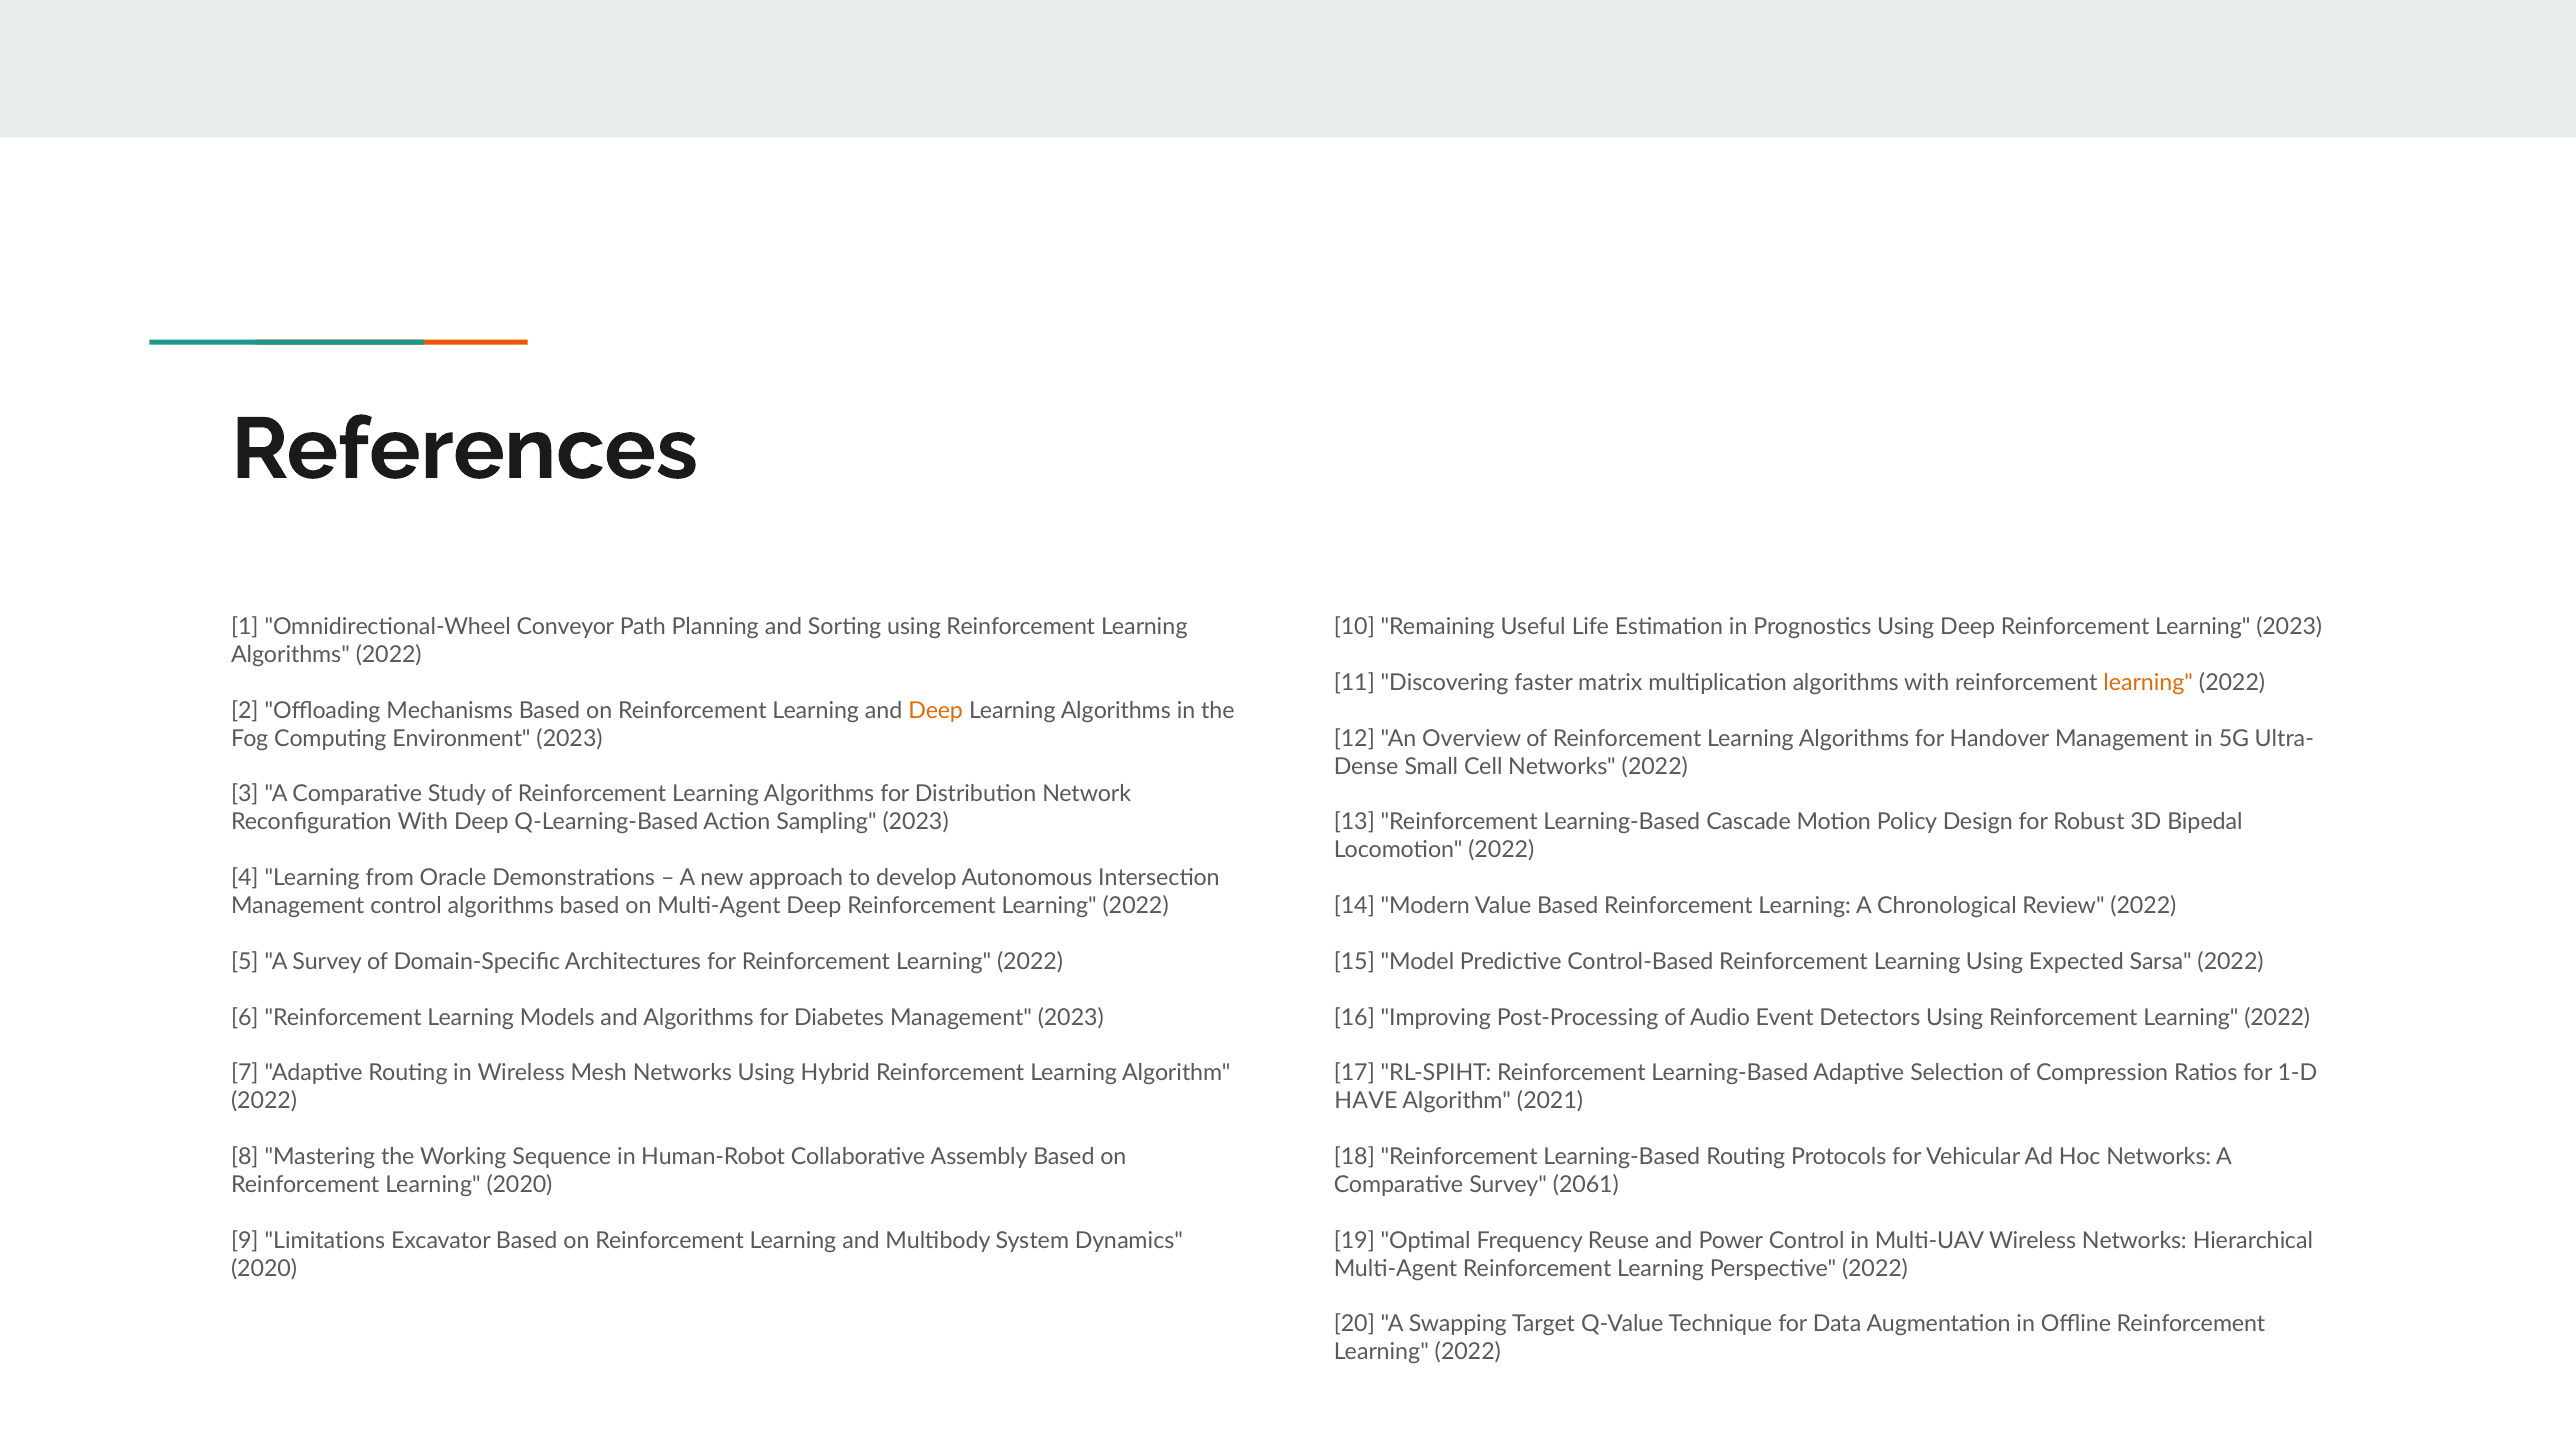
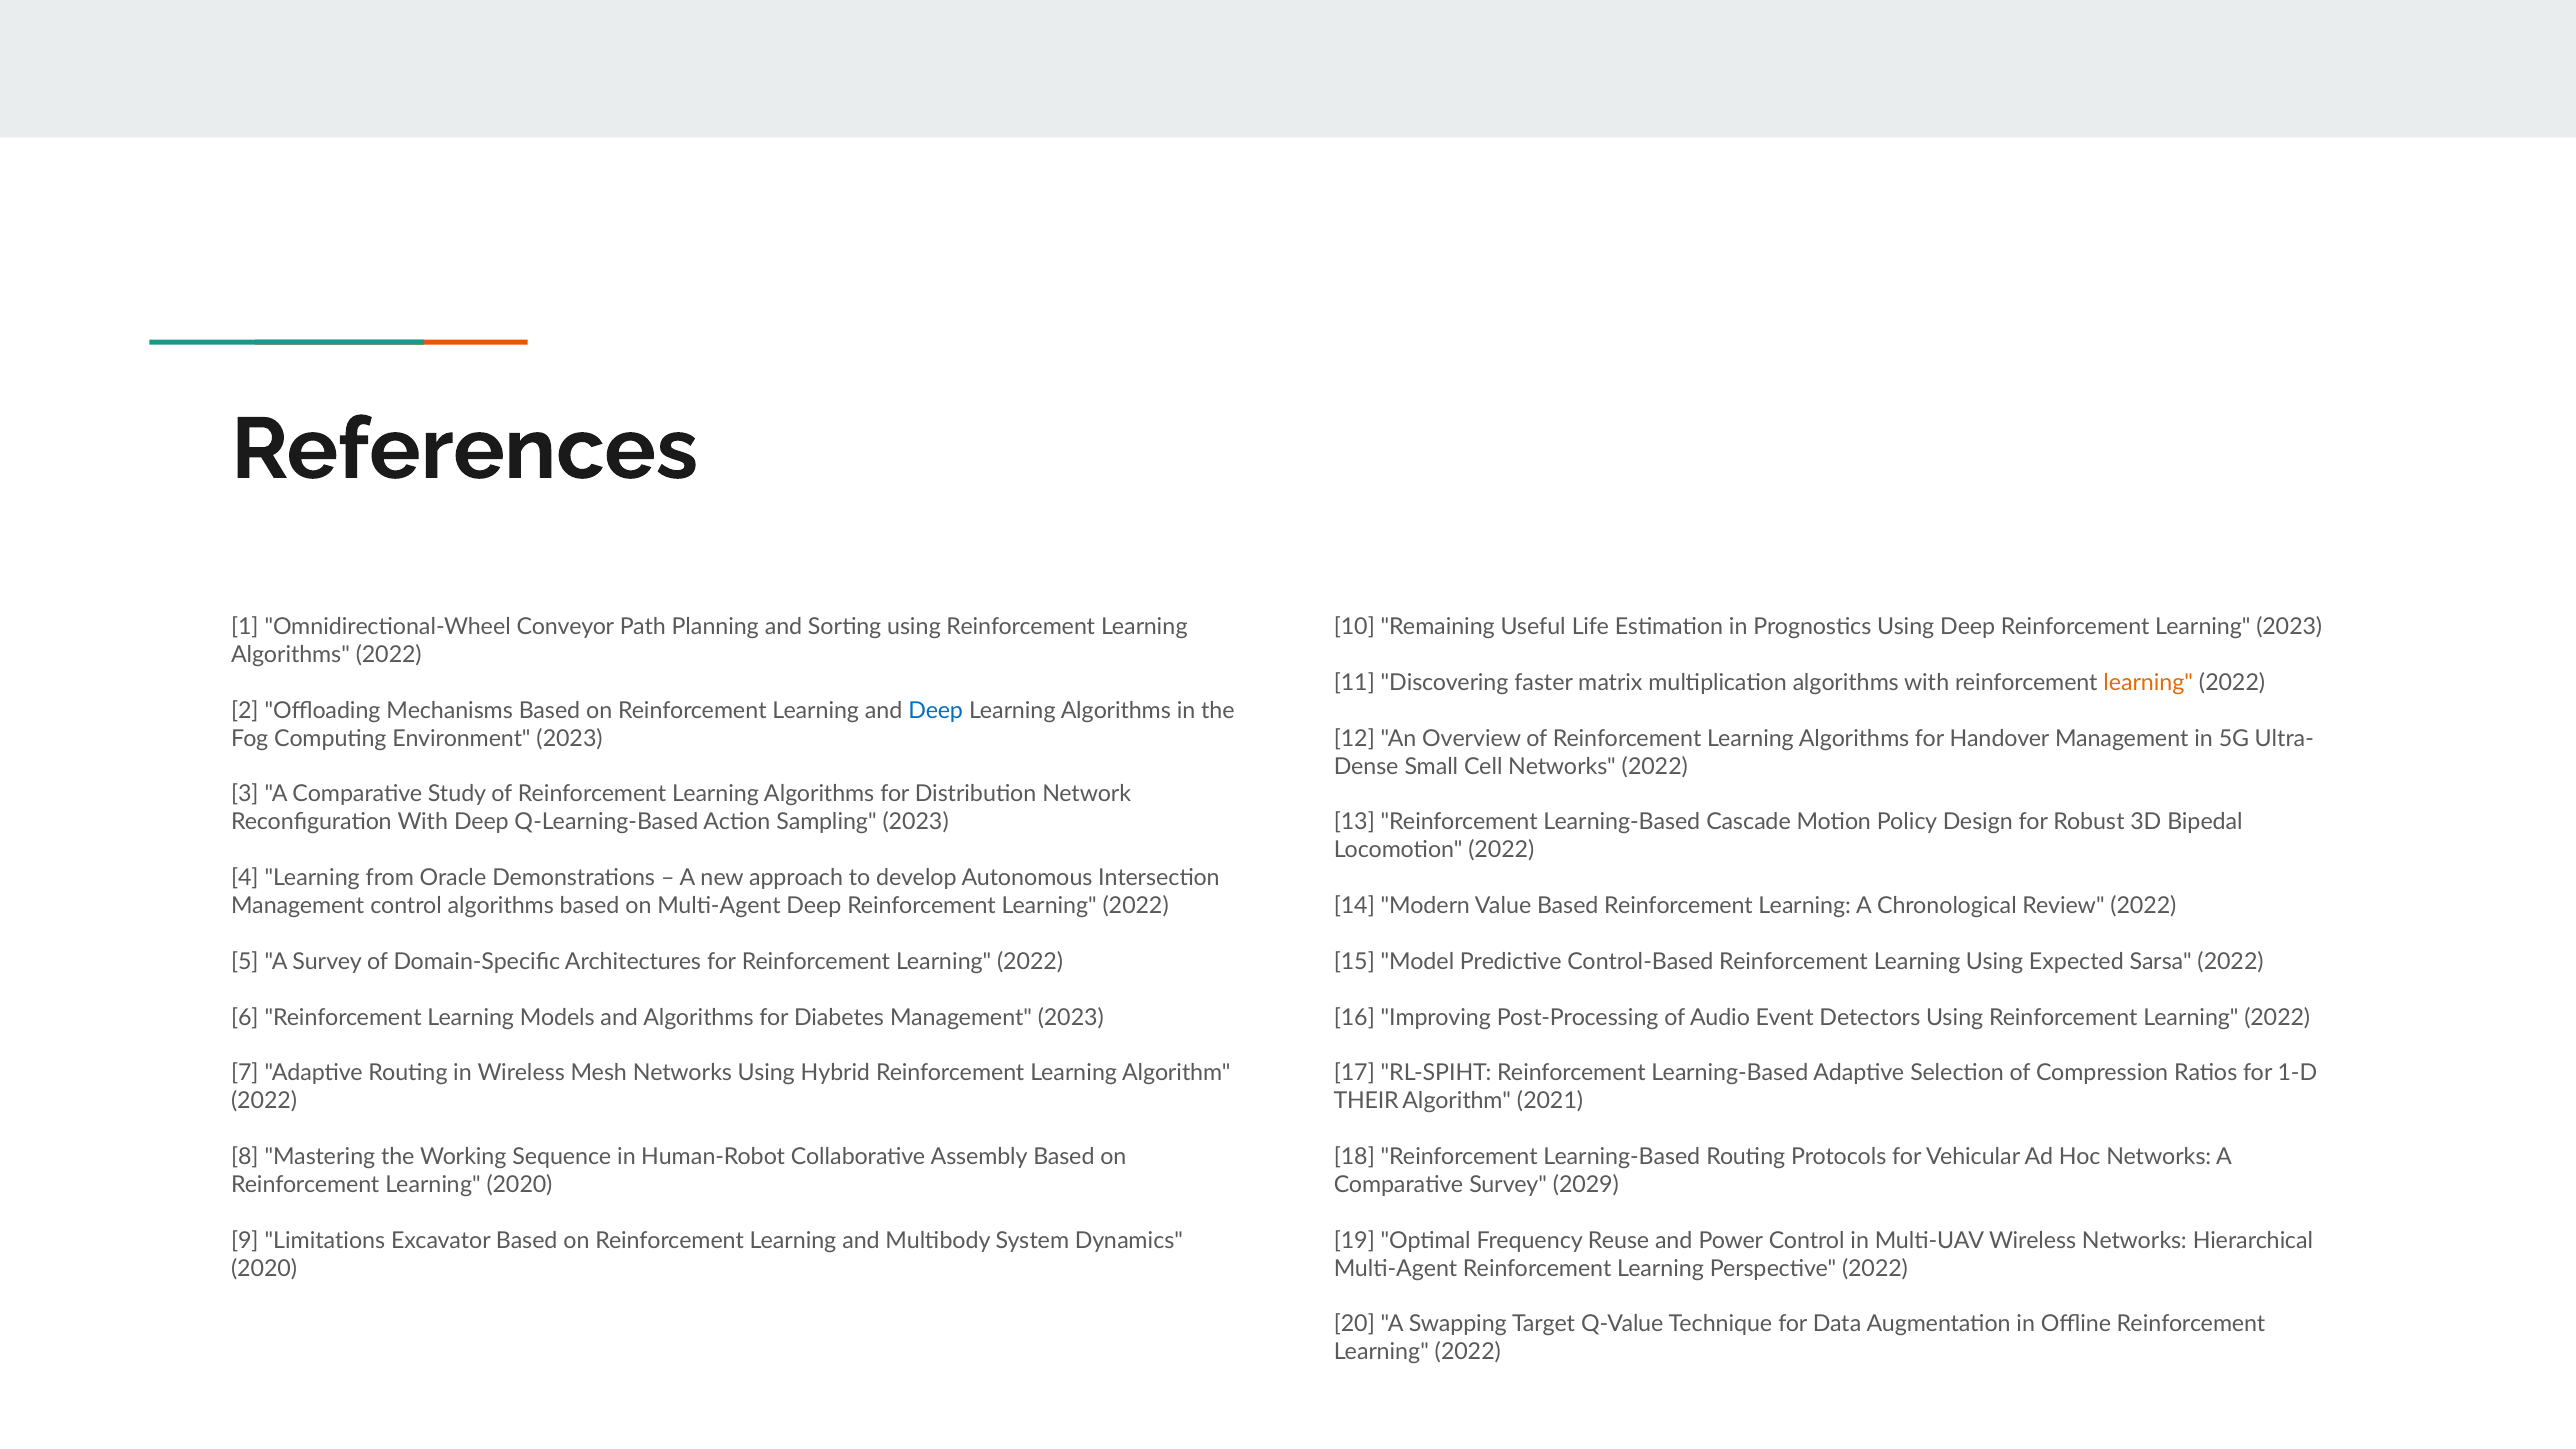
Deep at (936, 711) colour: orange -> blue
HAVE: HAVE -> THEIR
2061: 2061 -> 2029
